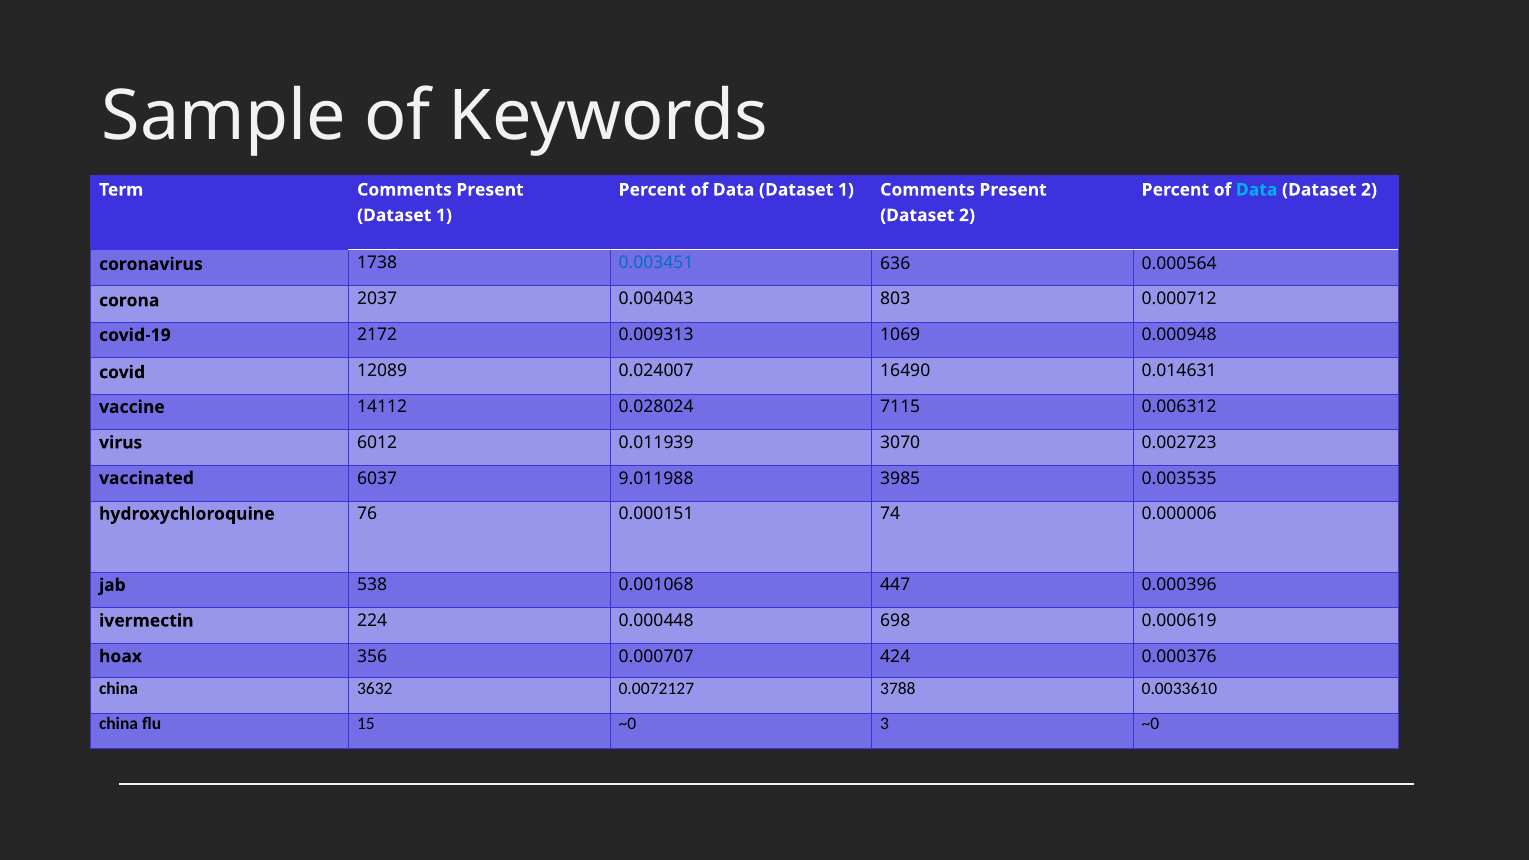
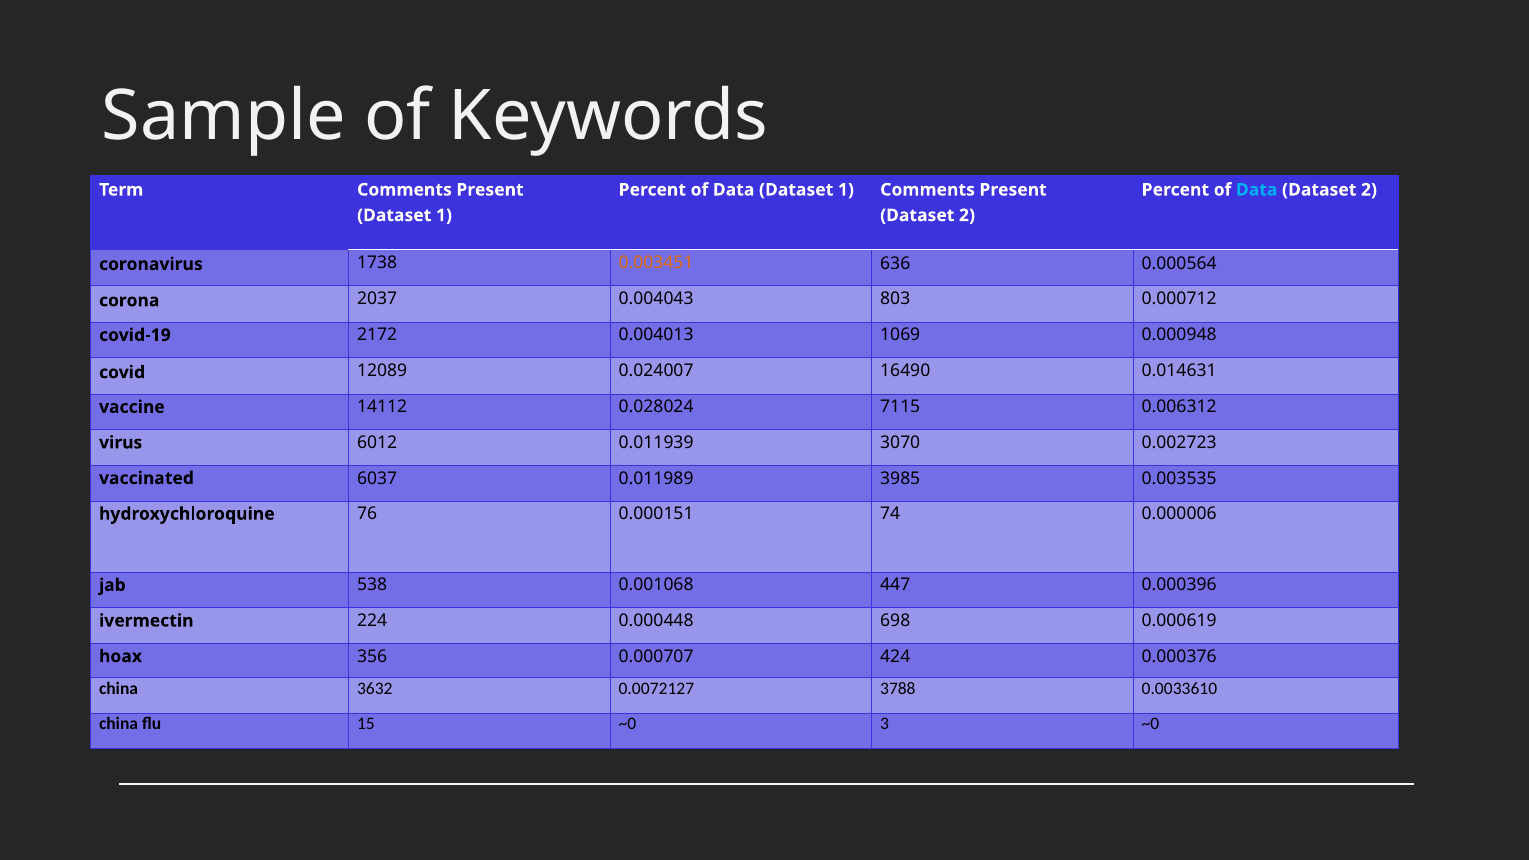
0.003451 colour: blue -> orange
0.009313: 0.009313 -> 0.004013
9.011988: 9.011988 -> 0.011989
